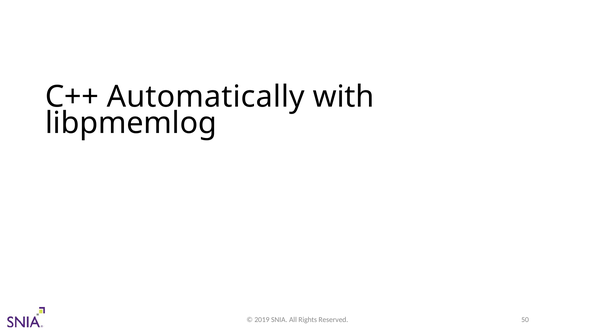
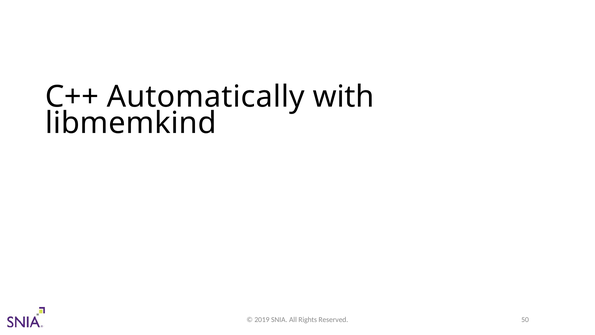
libpmemlog: libpmemlog -> libmemkind
